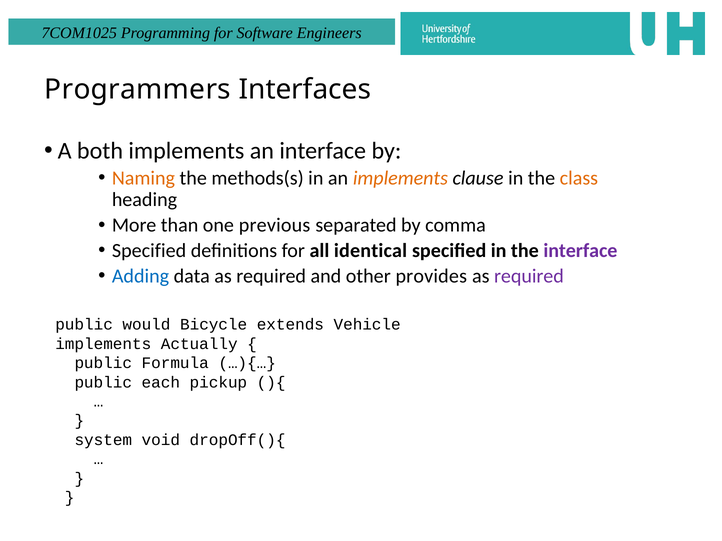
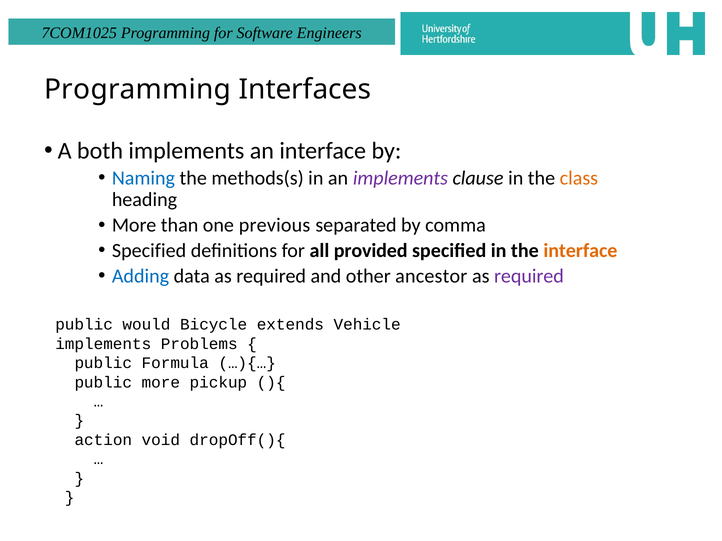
Programmers at (138, 90): Programmers -> Programming
Naming colour: orange -> blue
implements at (400, 178) colour: orange -> purple
identical: identical -> provided
interface at (580, 251) colour: purple -> orange
provides: provides -> ancestor
Actually: Actually -> Problems
public each: each -> more
system: system -> action
